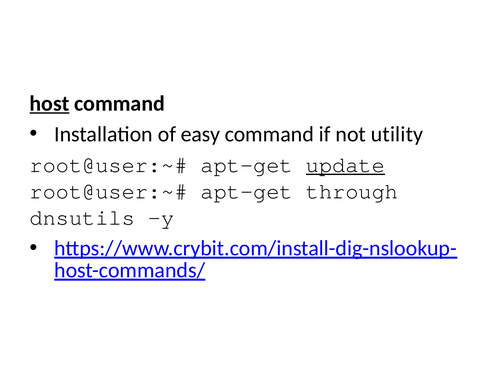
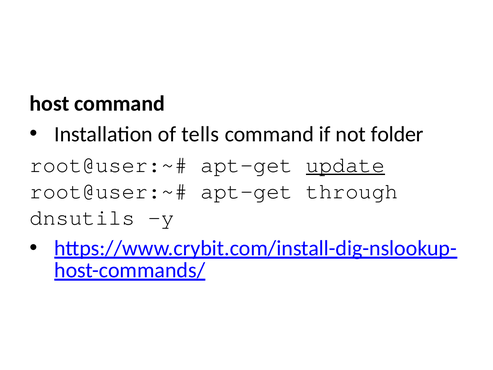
host underline: present -> none
easy: easy -> tells
utility: utility -> folder
